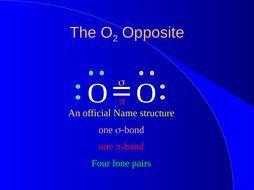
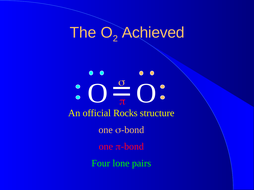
Opposite: Opposite -> Achieved
Name: Name -> Rocks
